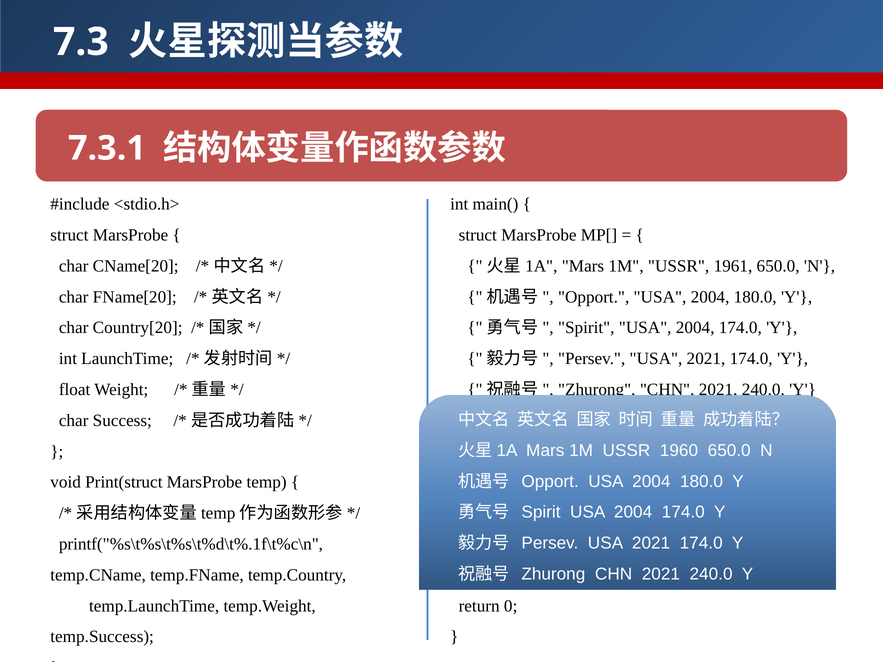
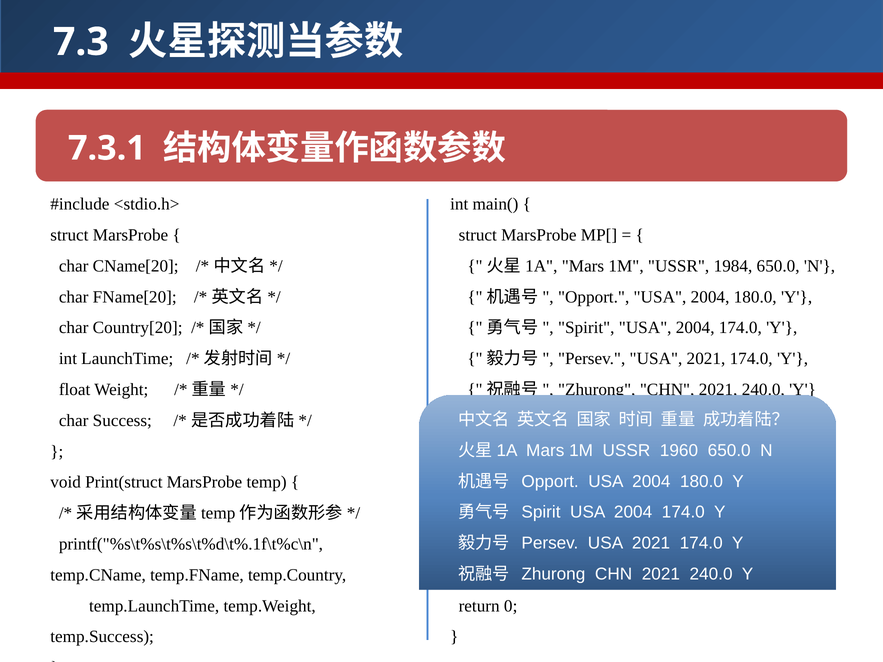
1961: 1961 -> 1984
